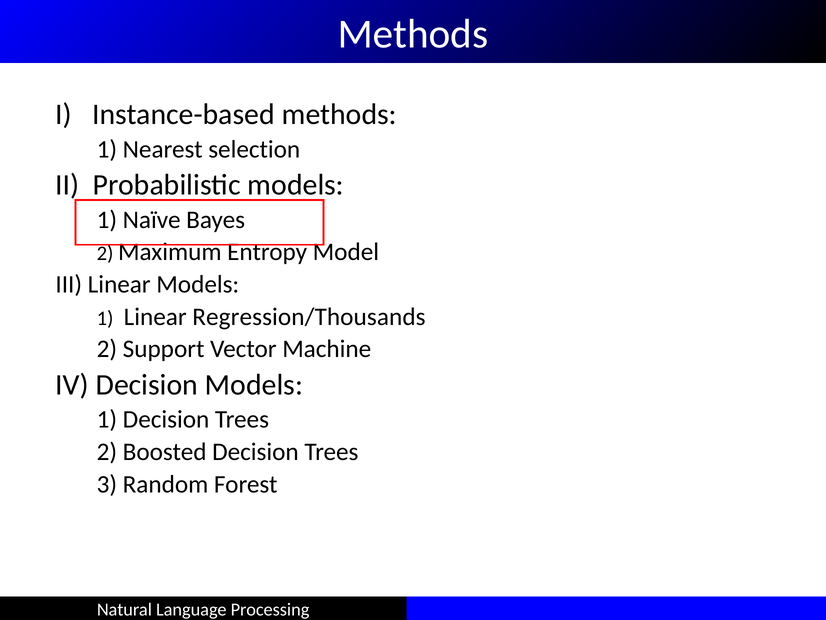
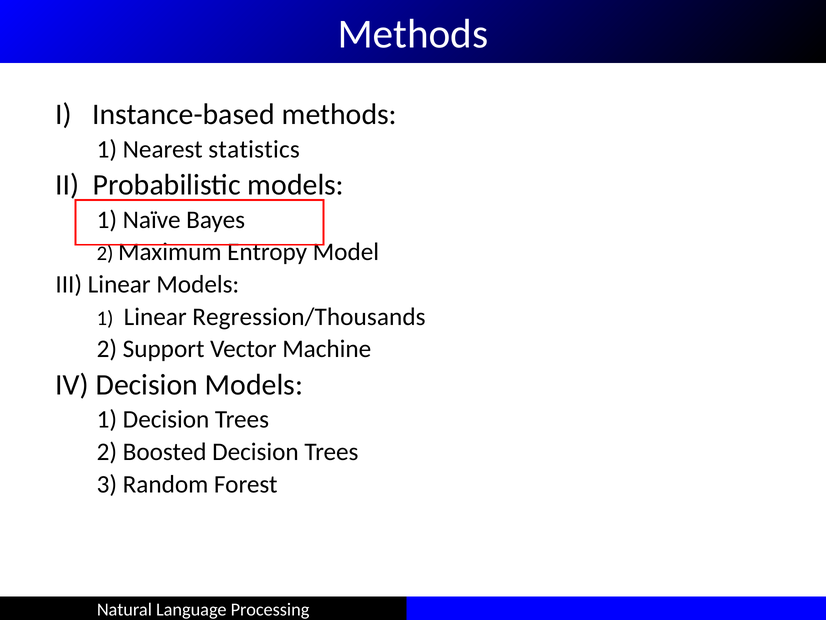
selection: selection -> statistics
